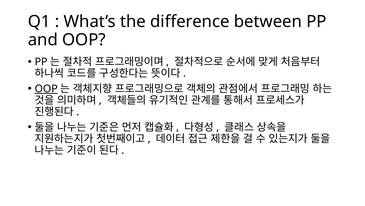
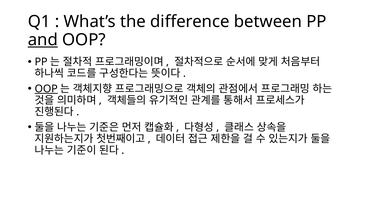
and underline: none -> present
